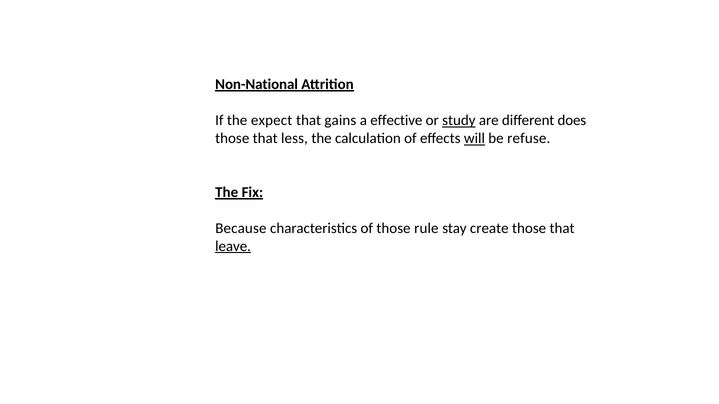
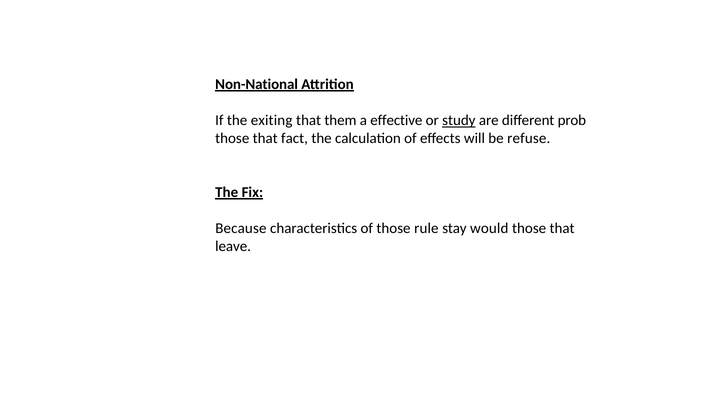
expect: expect -> exiting
gains: gains -> them
does: does -> prob
less: less -> fact
will underline: present -> none
create: create -> would
leave underline: present -> none
